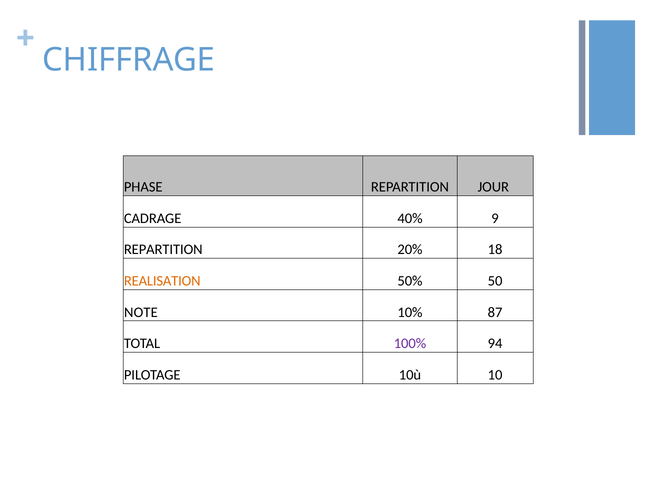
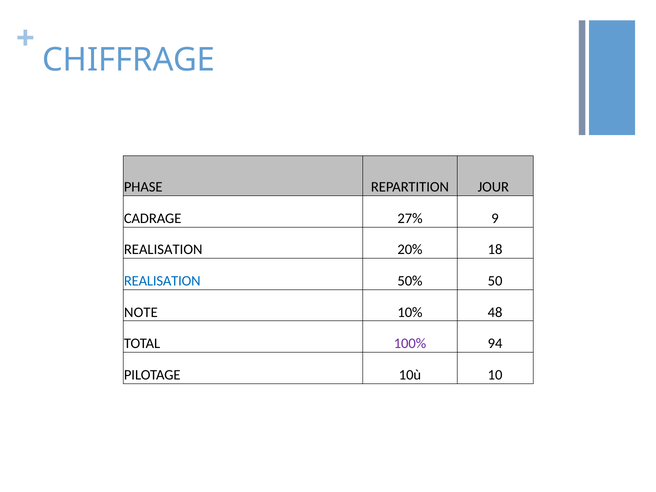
40%: 40% -> 27%
REPARTITION at (163, 250): REPARTITION -> REALISATION
REALISATION at (162, 281) colour: orange -> blue
87: 87 -> 48
